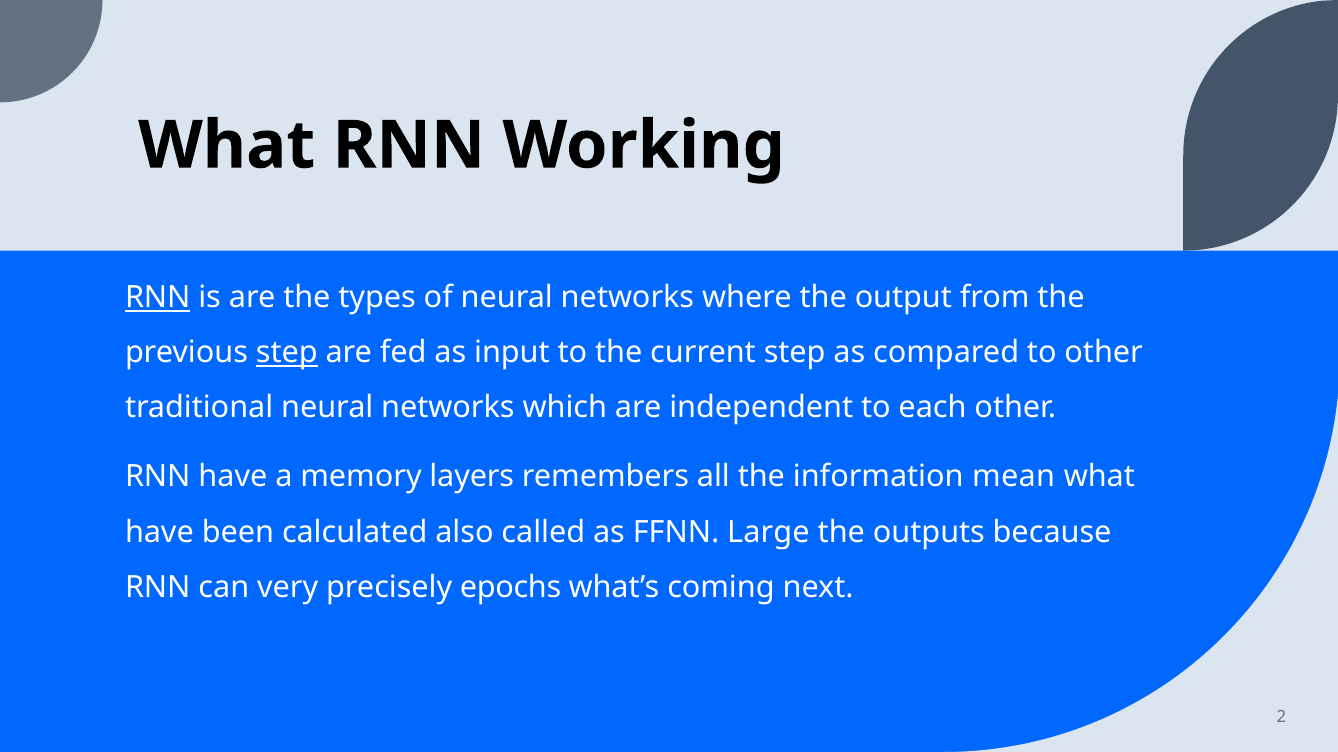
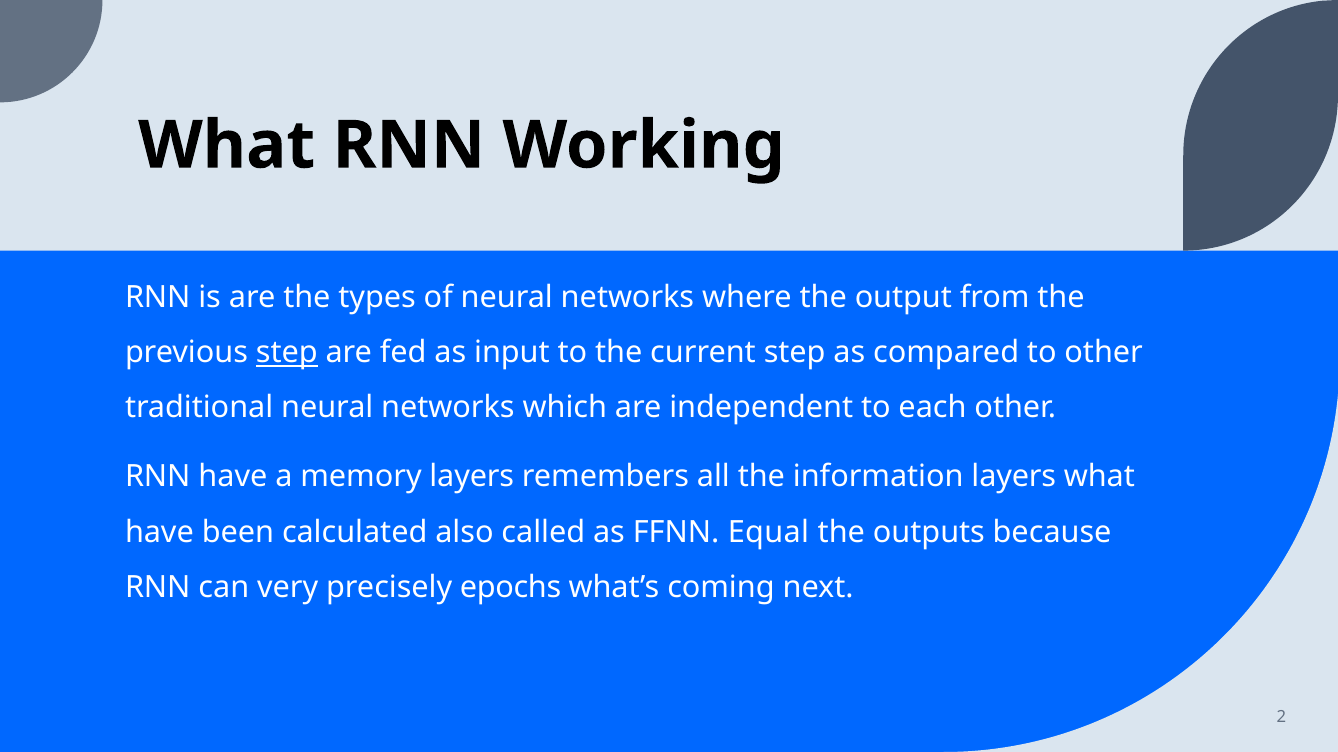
RNN at (158, 298) underline: present -> none
information mean: mean -> layers
Large: Large -> Equal
